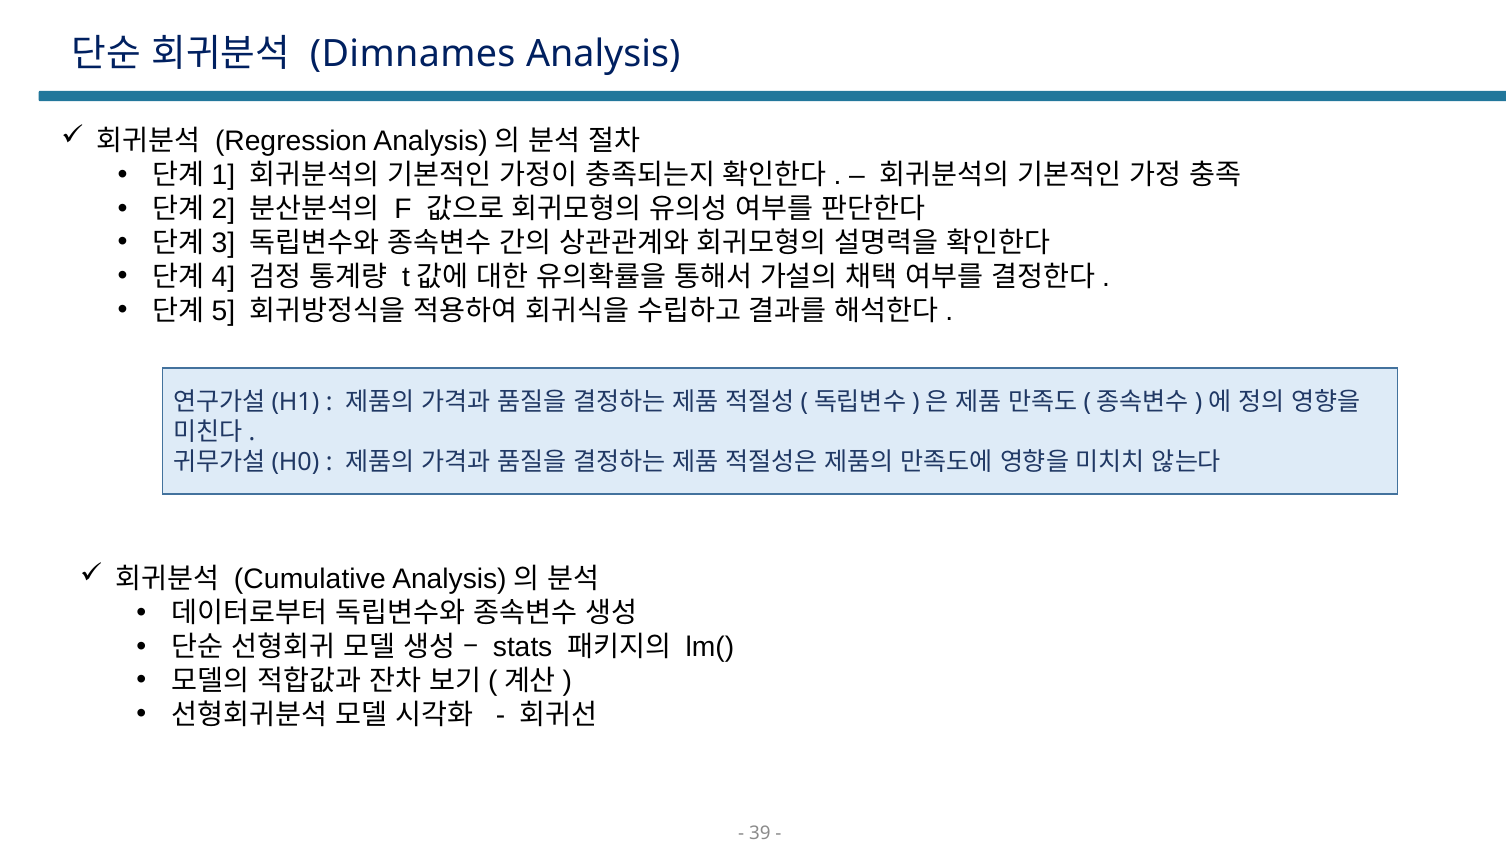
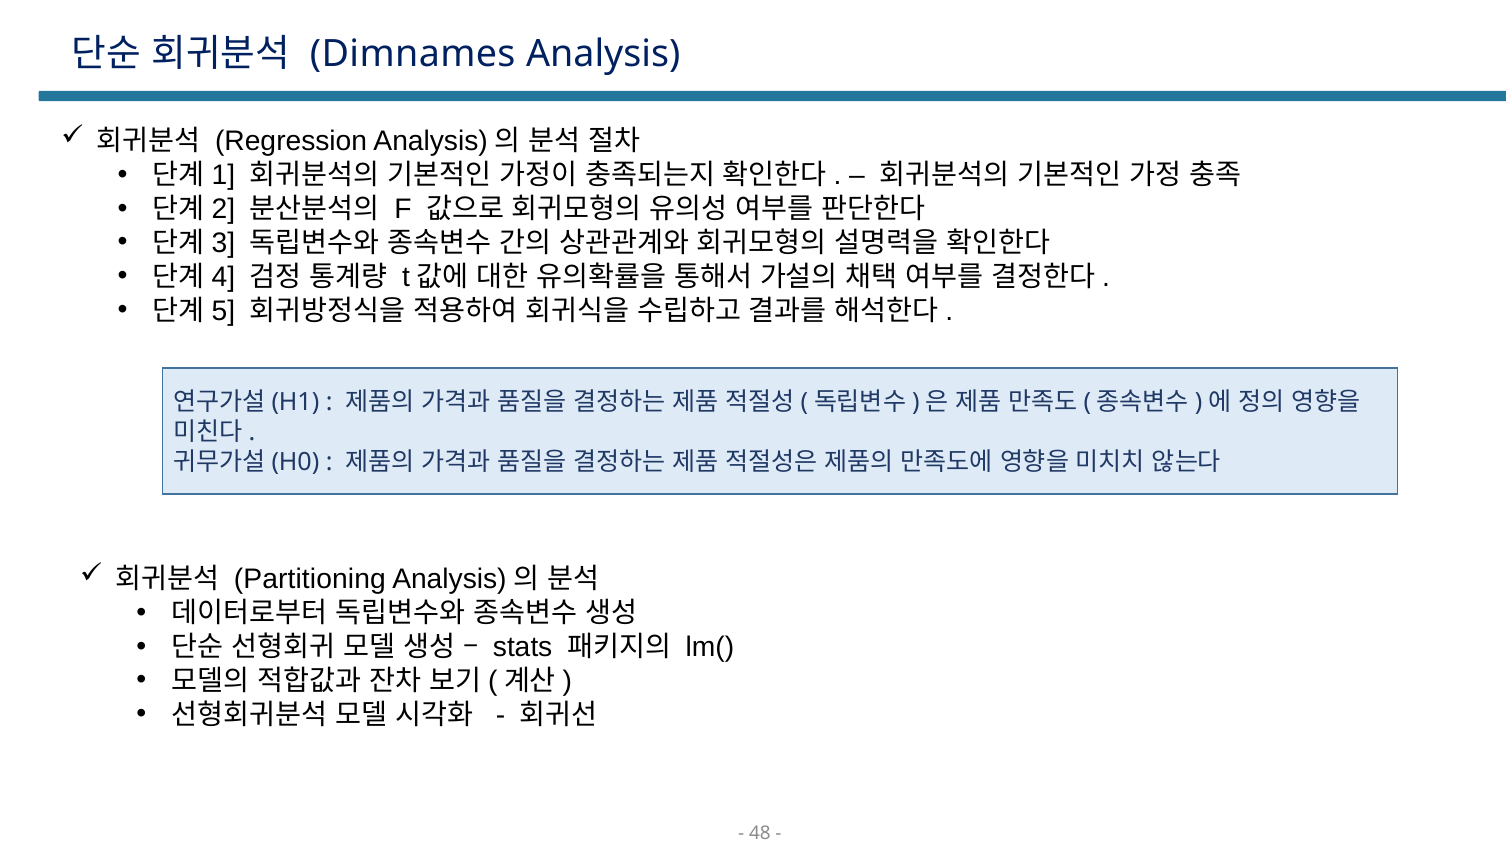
Cumulative: Cumulative -> Partitioning
39: 39 -> 48
